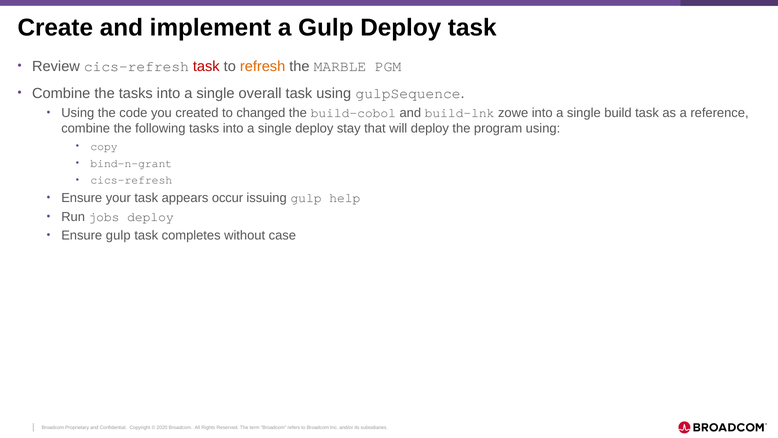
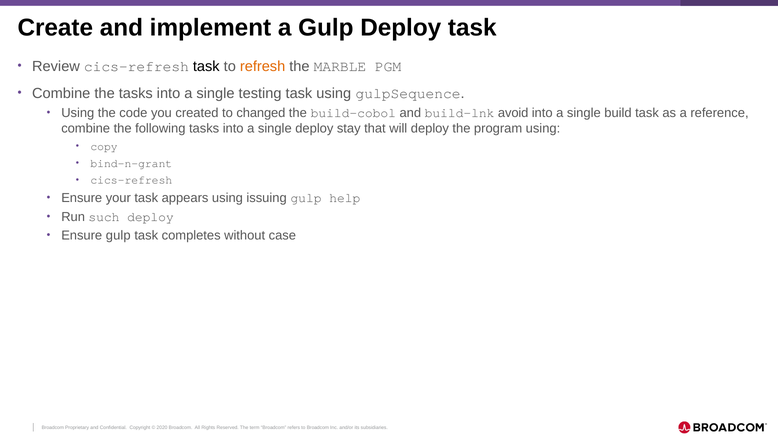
task at (206, 66) colour: red -> black
overall: overall -> testing
zowe: zowe -> avoid
appears occur: occur -> using
jobs: jobs -> such
